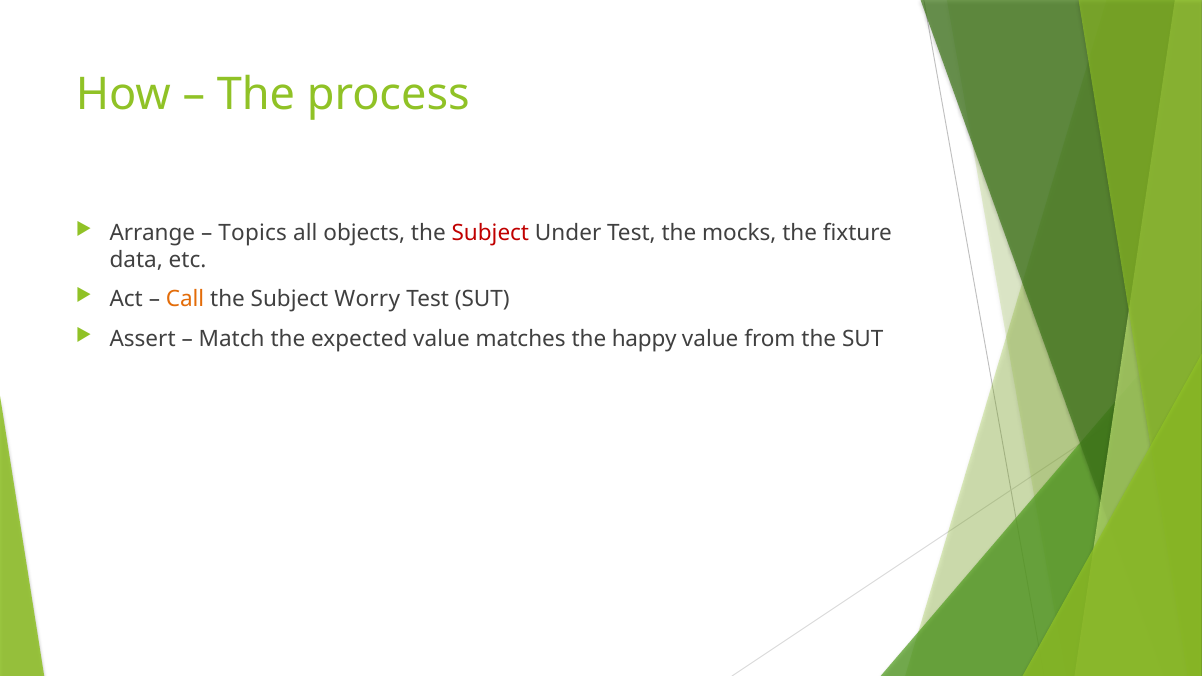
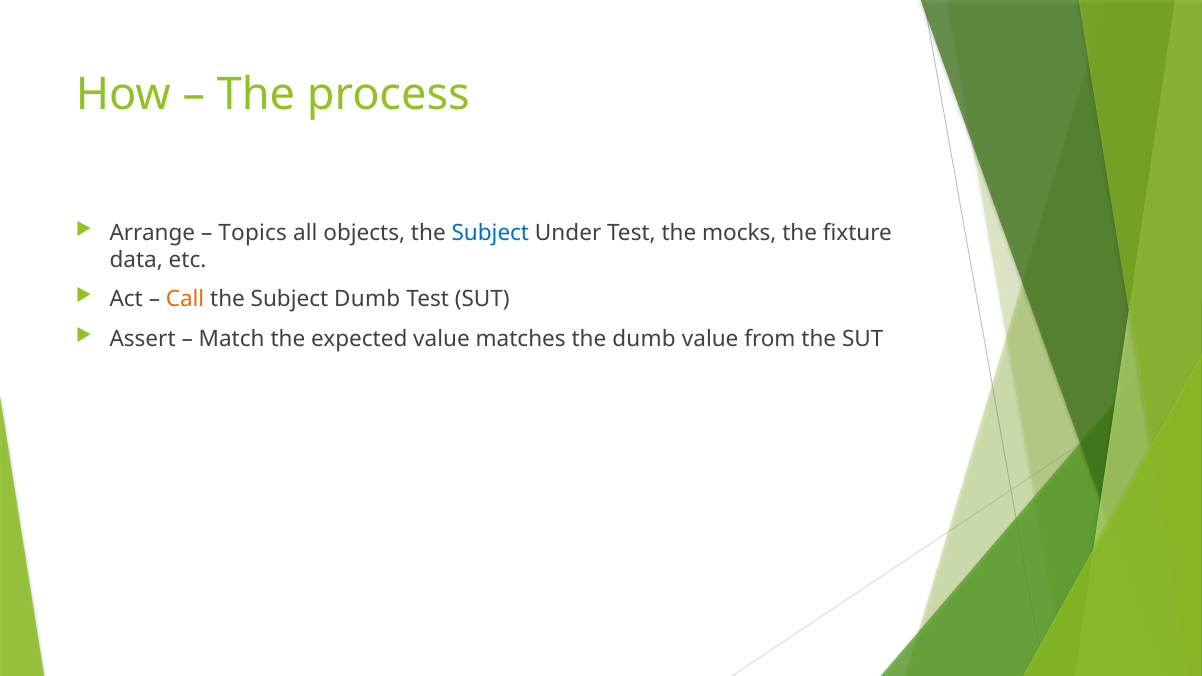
Subject at (490, 233) colour: red -> blue
Subject Worry: Worry -> Dumb
the happy: happy -> dumb
